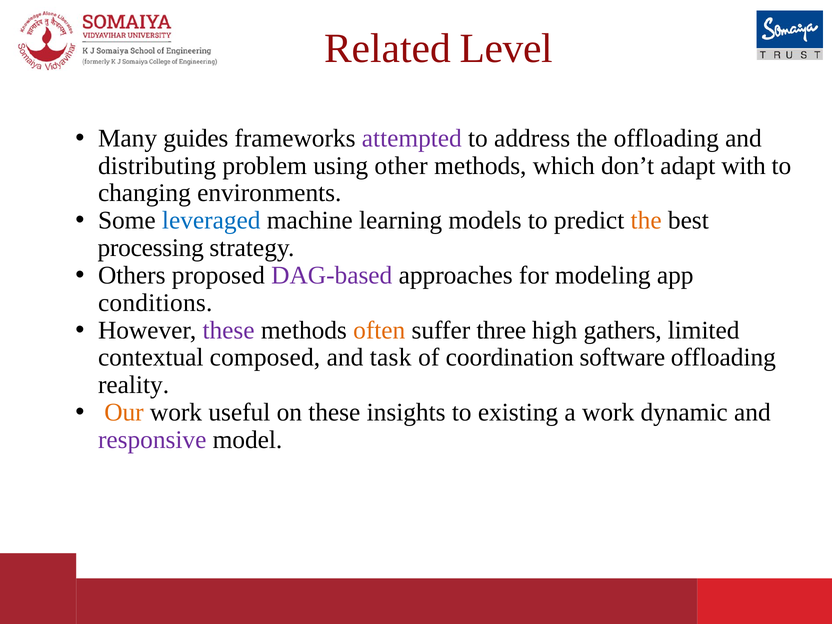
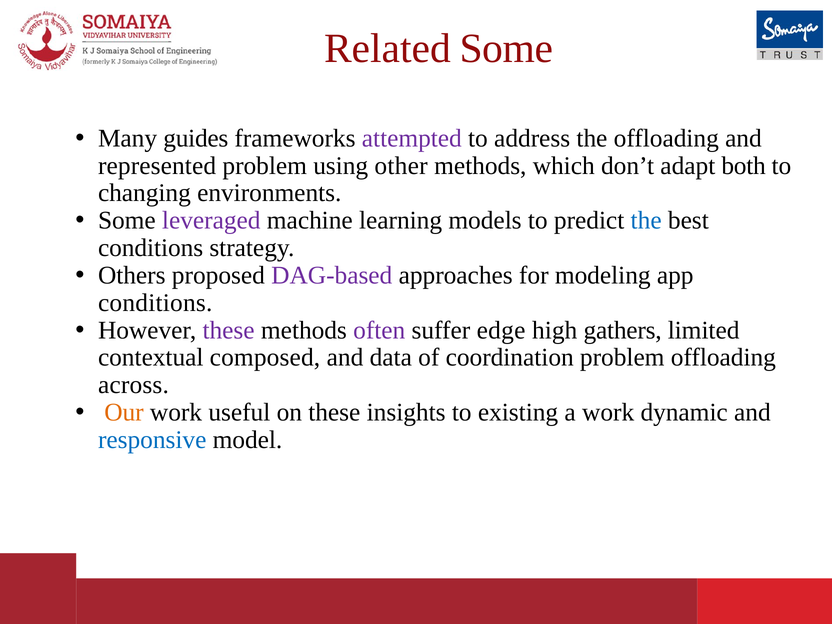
Related Level: Level -> Some
distributing: distributing -> represented
with: with -> both
leveraged colour: blue -> purple
the at (646, 221) colour: orange -> blue
processing at (151, 248): processing -> conditions
often colour: orange -> purple
three: three -> edge
task: task -> data
coordination software: software -> problem
reality: reality -> across
responsive colour: purple -> blue
